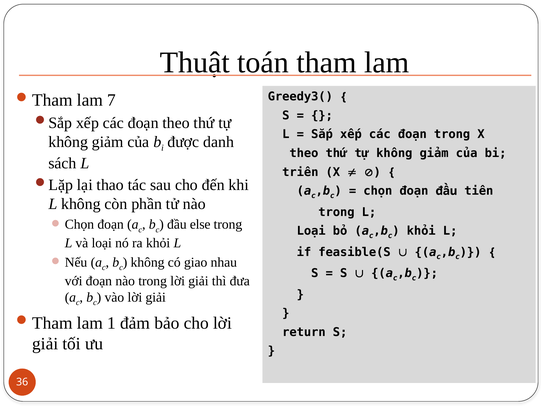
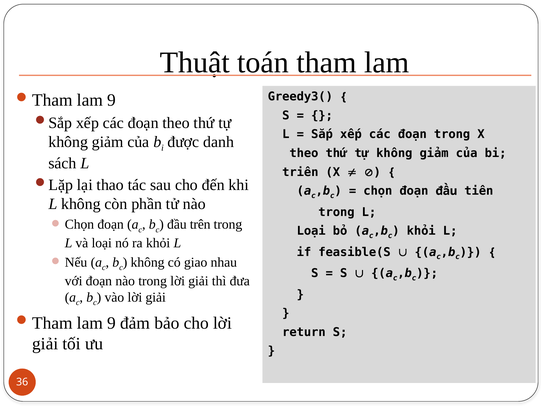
7 at (112, 100): 7 -> 9
else: else -> trên
1 at (112, 323): 1 -> 9
